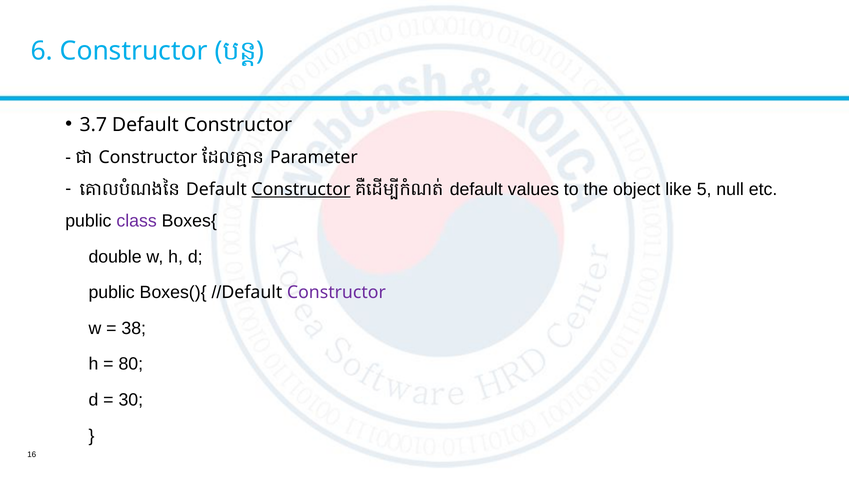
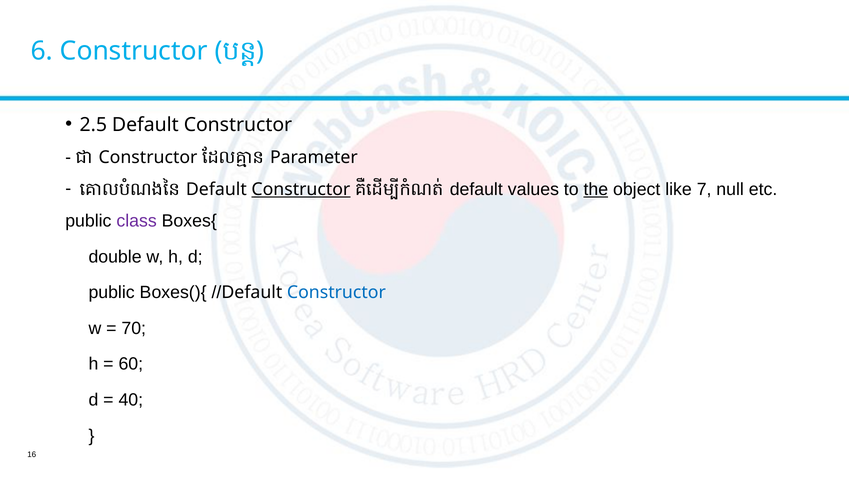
3.7: 3.7 -> 2.5
the underline: none -> present
5: 5 -> 7
Constructor at (336, 293) colour: purple -> blue
38: 38 -> 70
80: 80 -> 60
30: 30 -> 40
